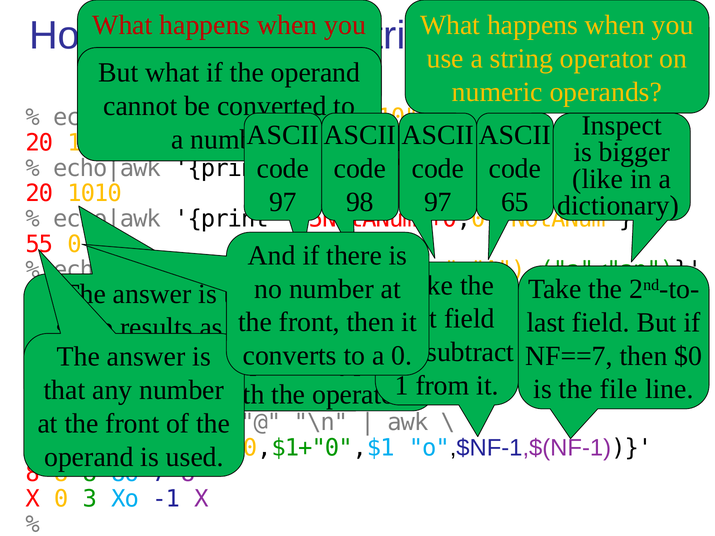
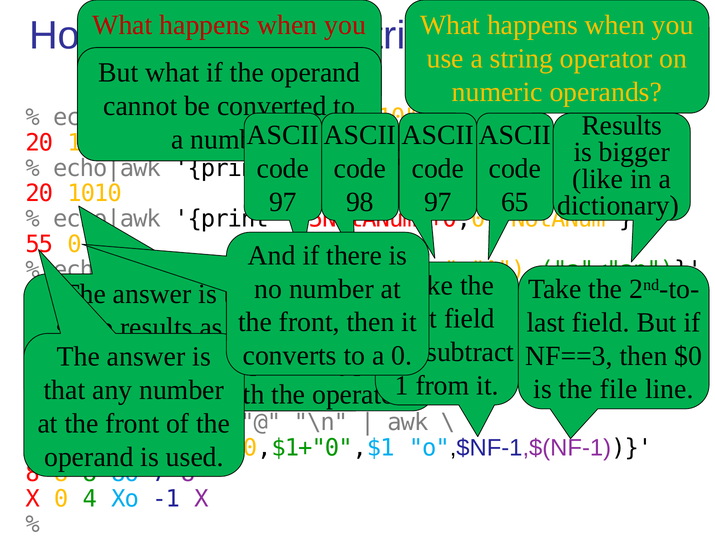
Inspect at (622, 126): Inspect -> Results
NF==7: NF==7 -> NF==3
3: 3 -> 4
